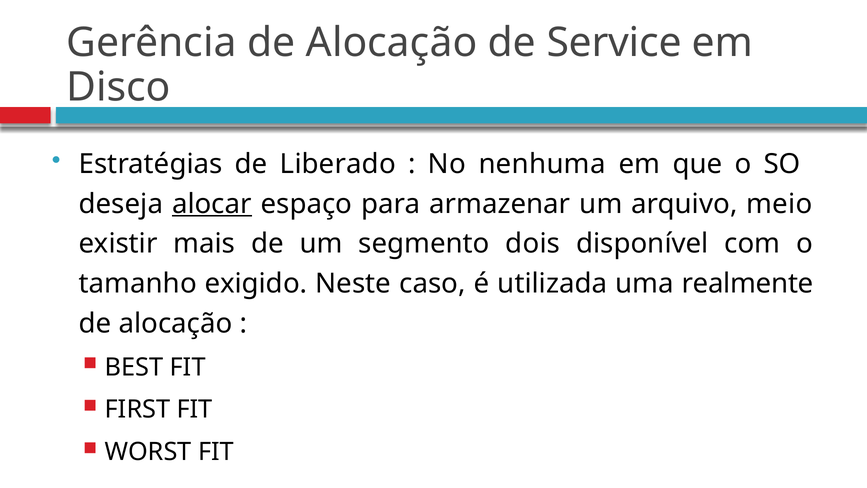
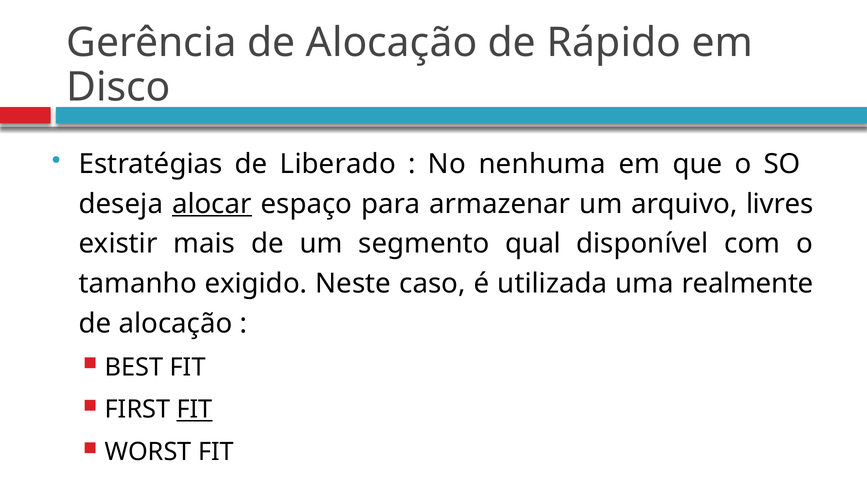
Service: Service -> Rápido
meio: meio -> livres
dois: dois -> qual
FIT at (195, 409) underline: none -> present
